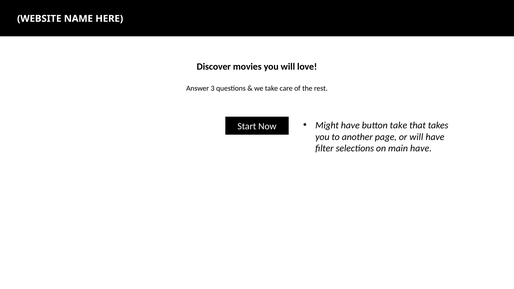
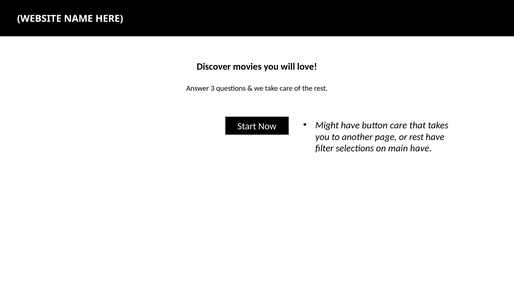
button take: take -> care
or will: will -> rest
